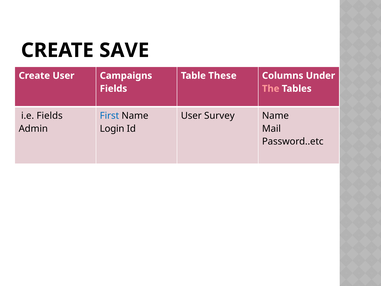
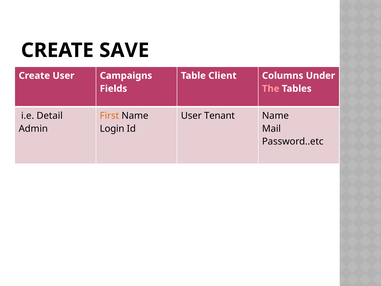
These: These -> Client
i.e Fields: Fields -> Detail
First colour: blue -> orange
Survey: Survey -> Tenant
